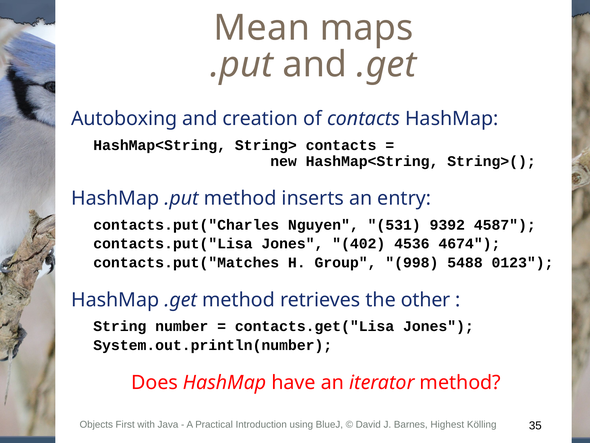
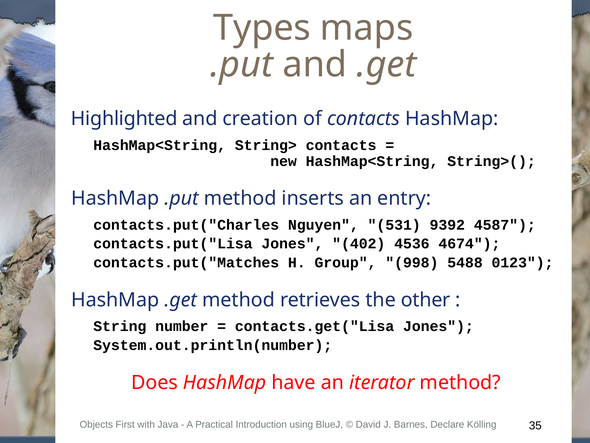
Mean: Mean -> Types
Autoboxing: Autoboxing -> Highlighted
Highest: Highest -> Declare
